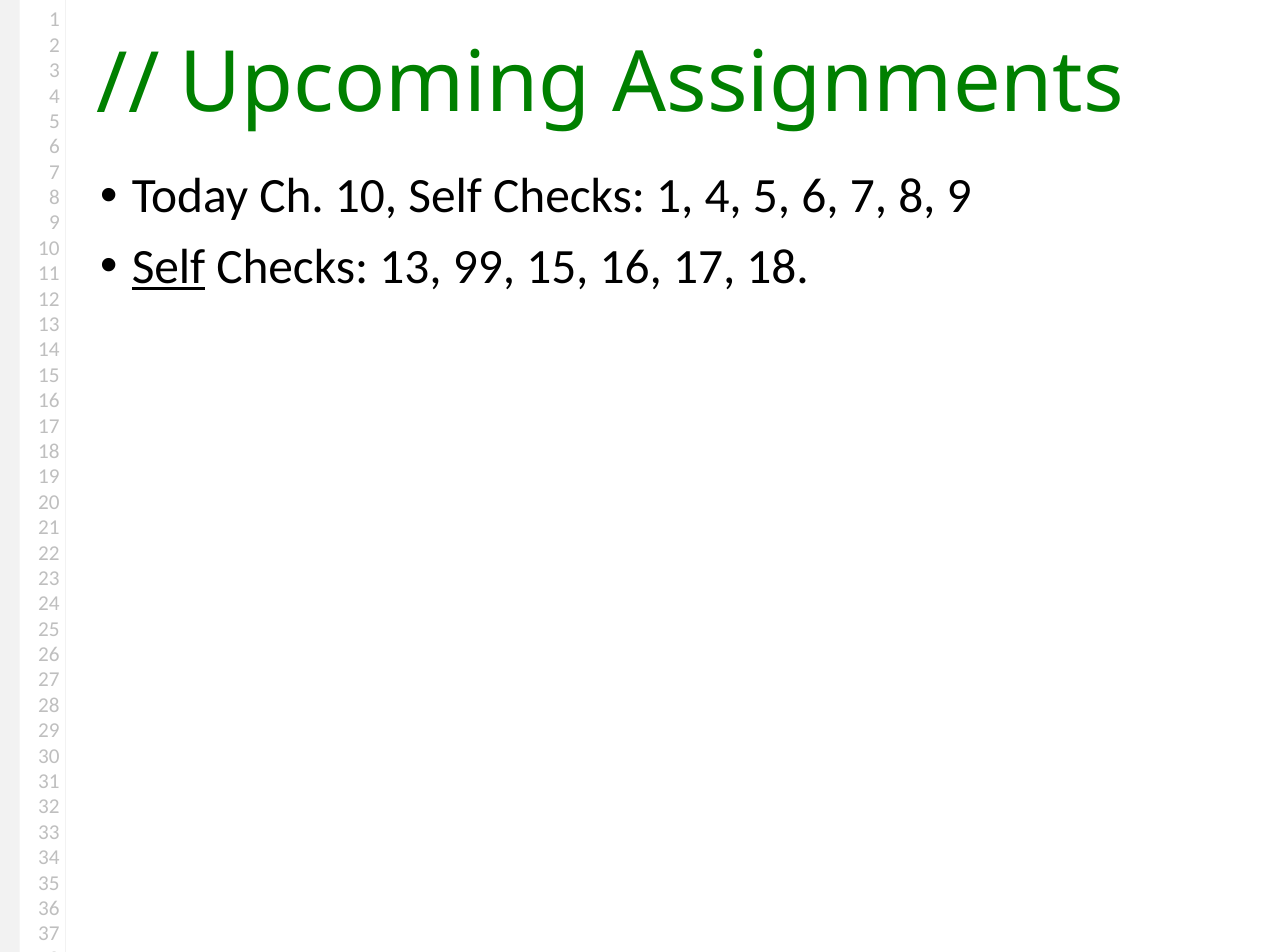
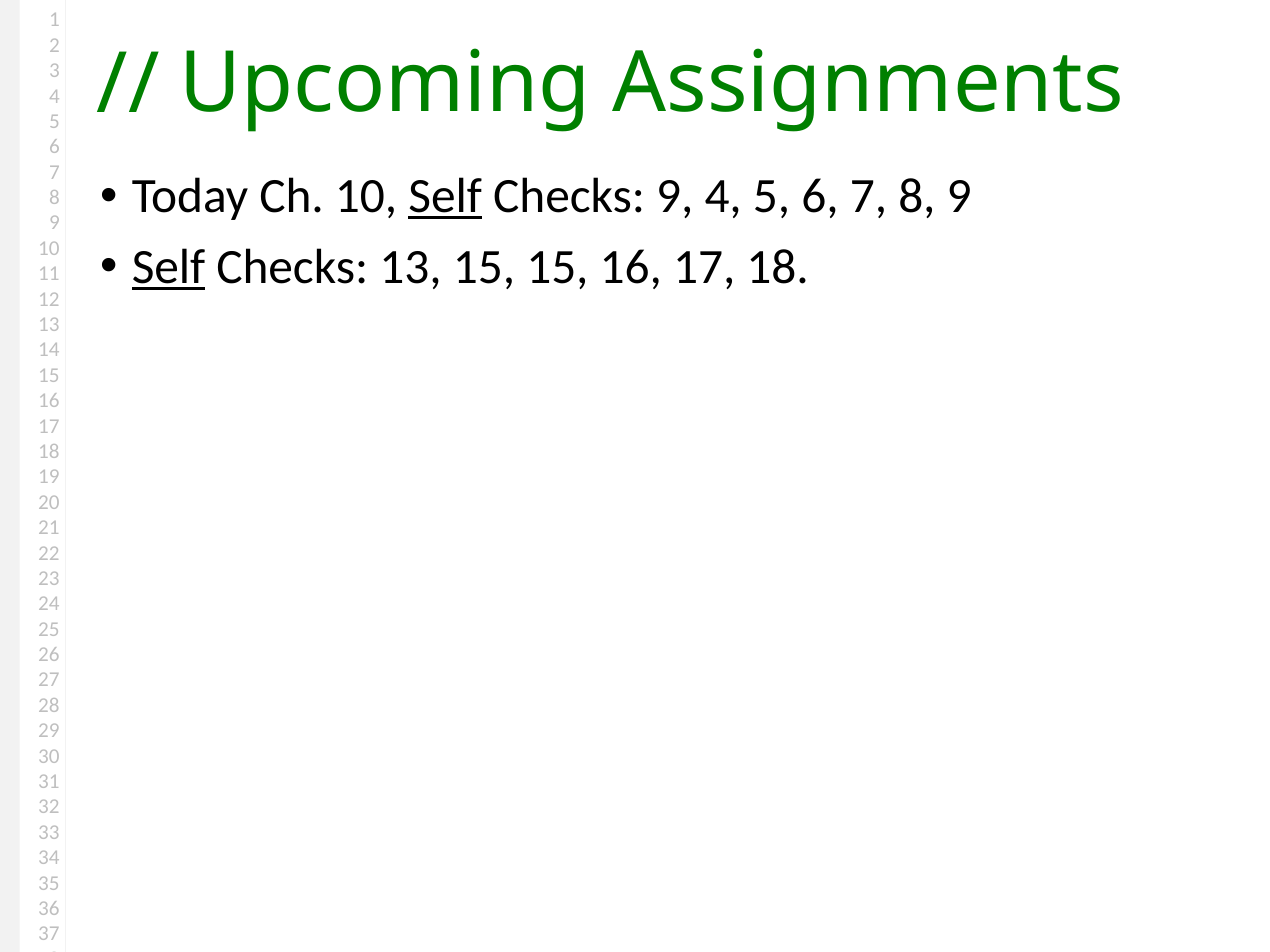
Self at (445, 197) underline: none -> present
Checks 1: 1 -> 9
13 99: 99 -> 15
